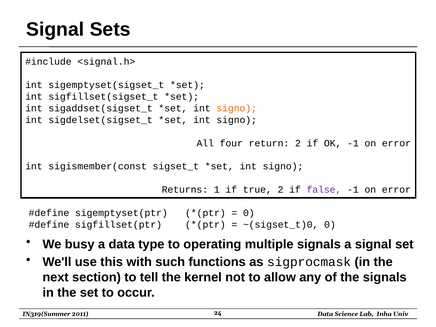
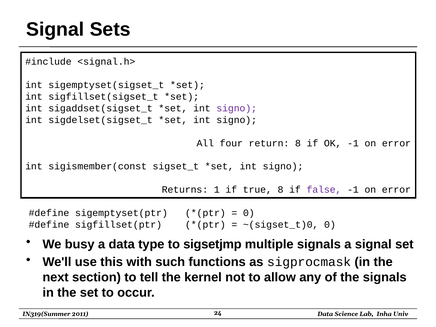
signo at (237, 108) colour: orange -> purple
return 2: 2 -> 8
true 2: 2 -> 8
operating: operating -> sigsetjmp
